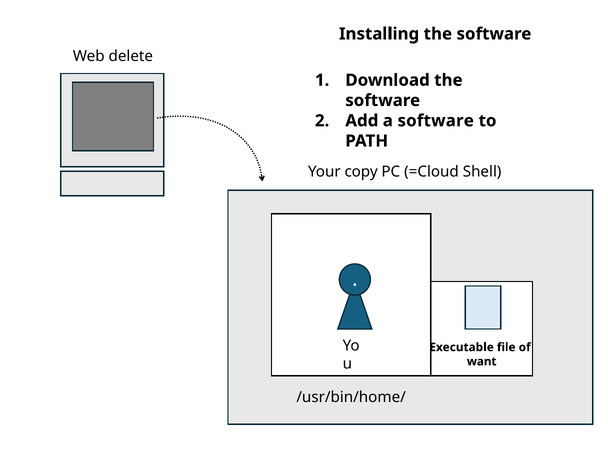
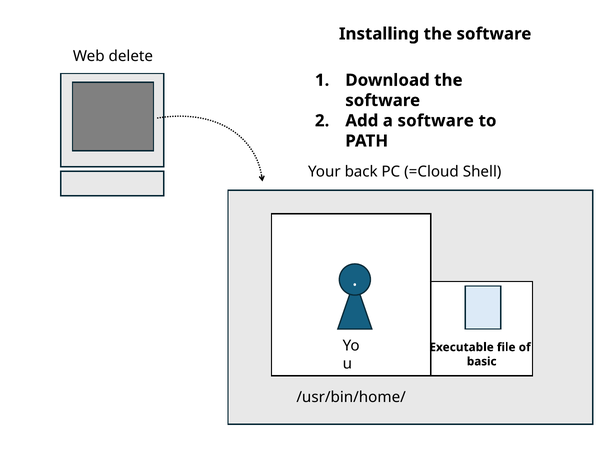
copy: copy -> back
want: want -> basic
